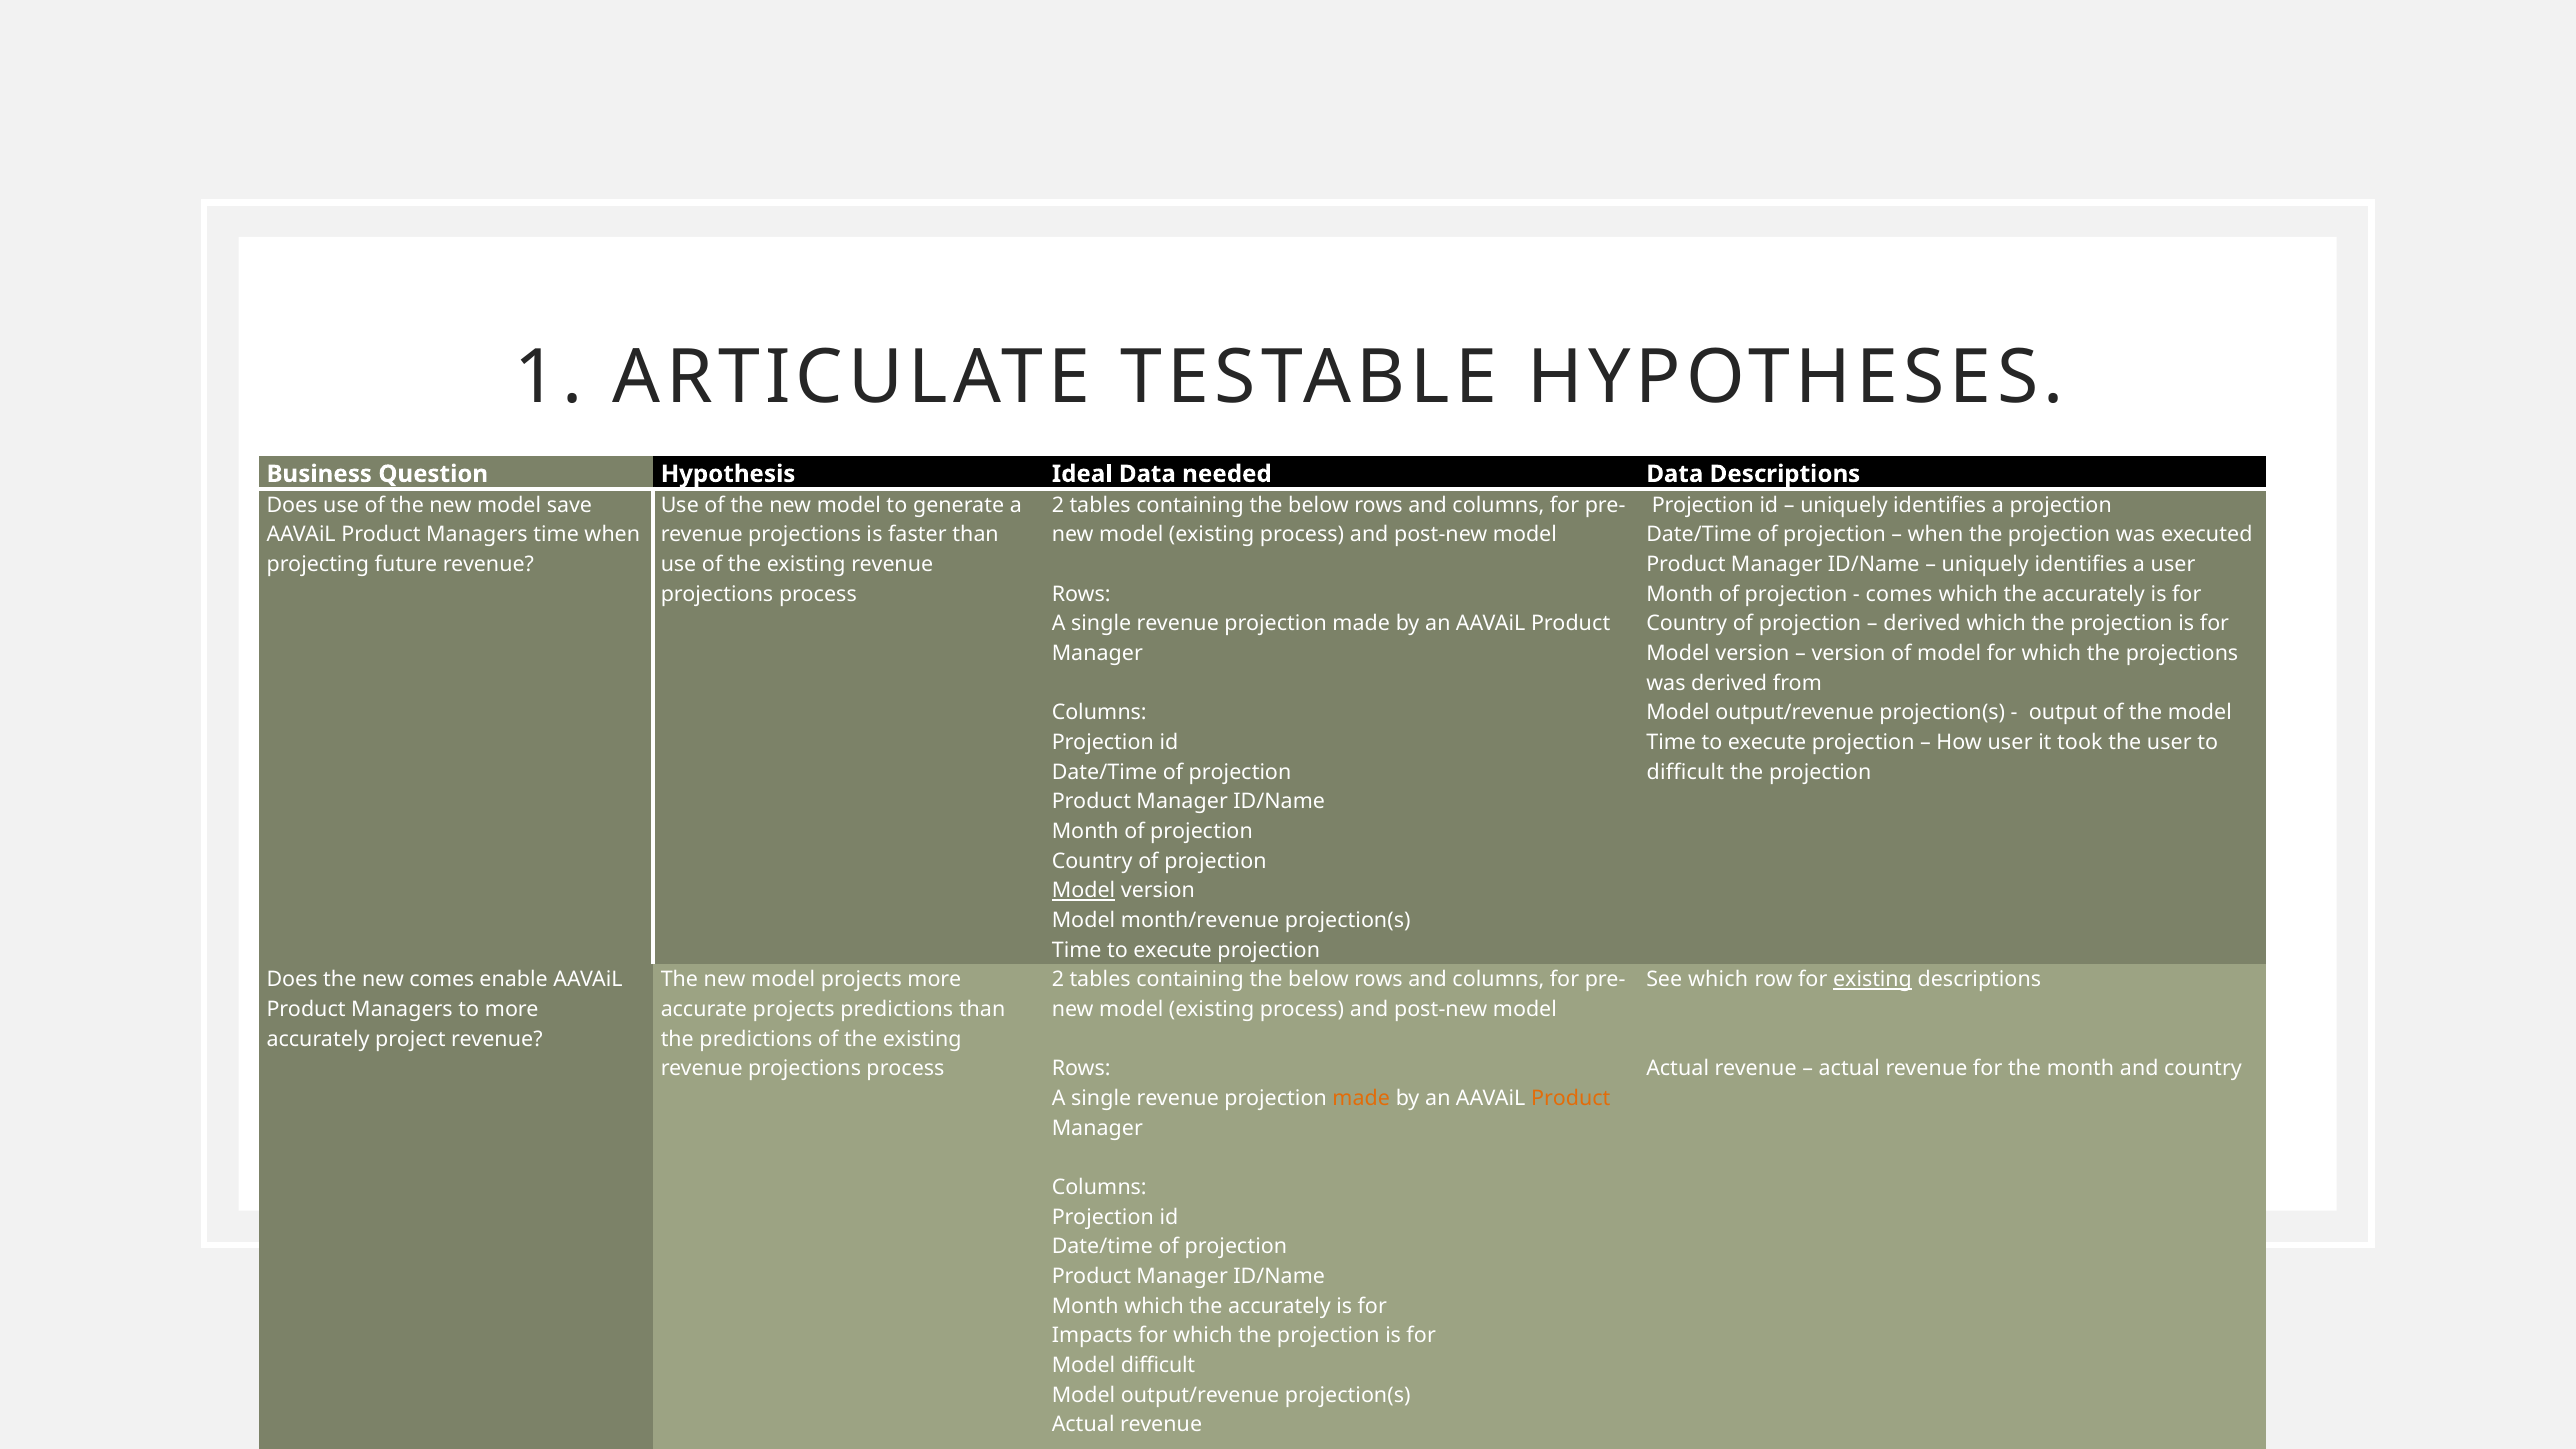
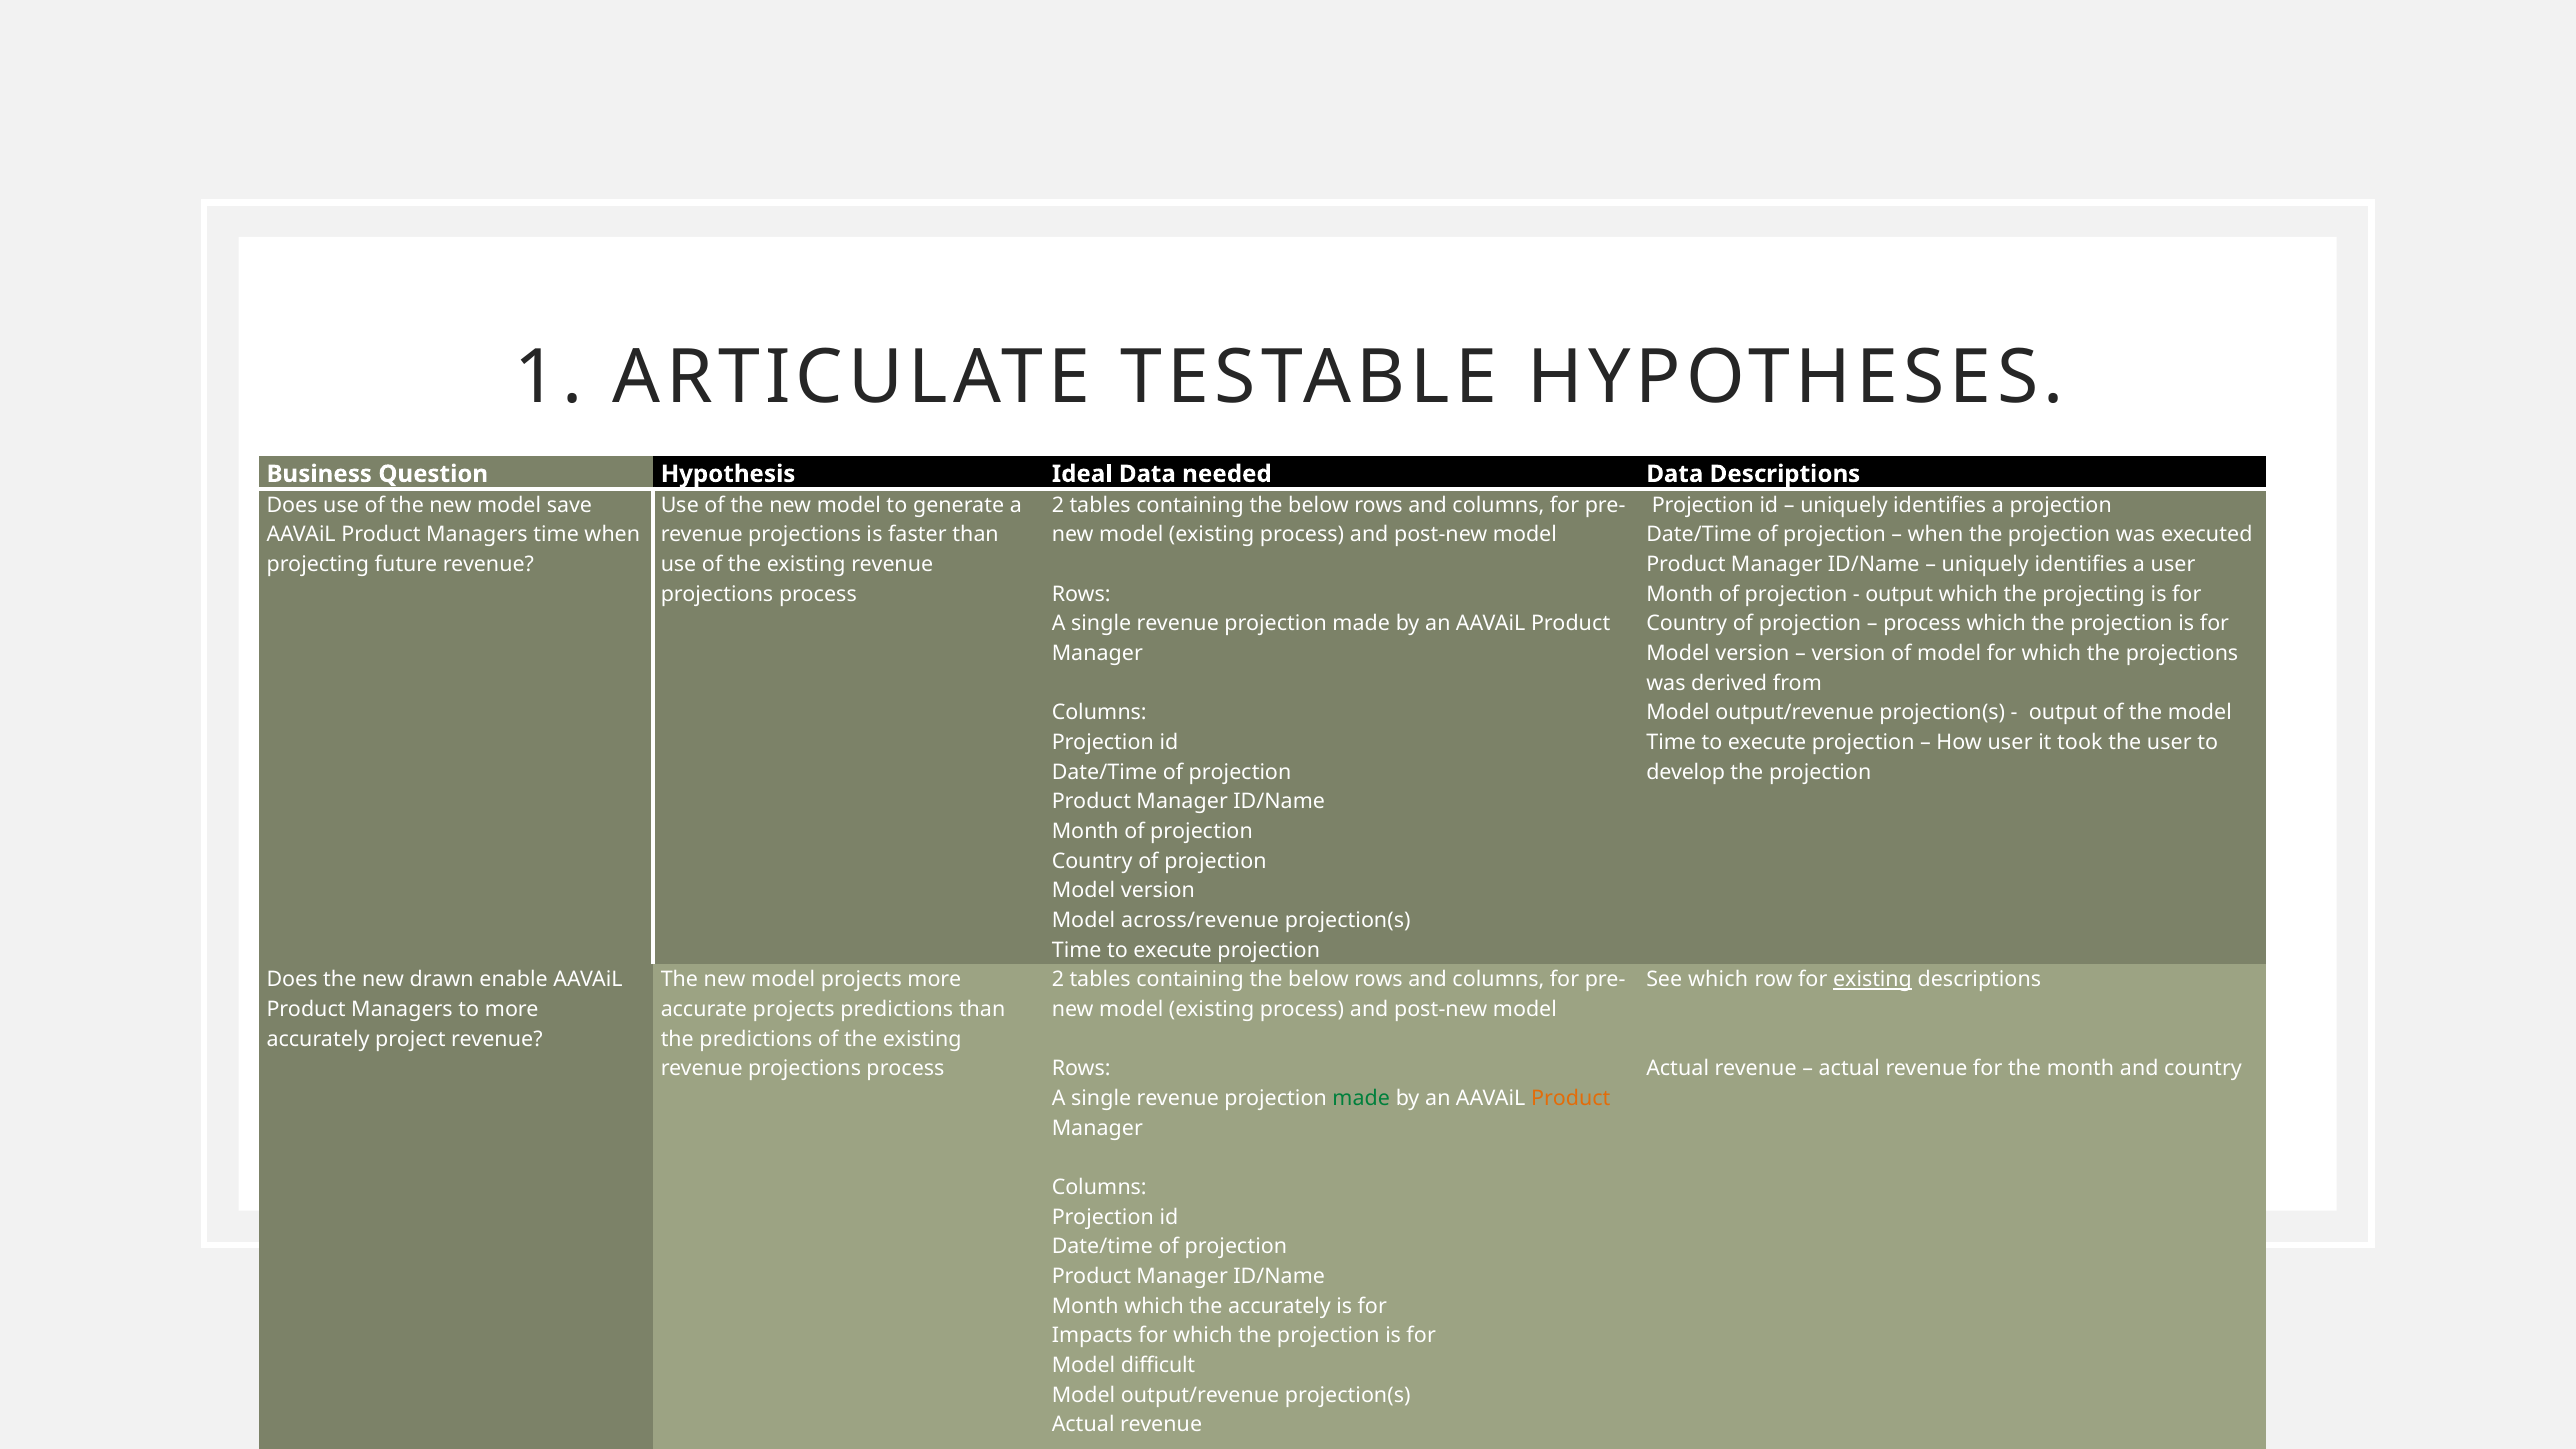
comes at (1899, 594): comes -> output
accurately at (2094, 594): accurately -> projecting
derived at (1922, 624): derived -> process
difficult at (1685, 772): difficult -> develop
Model at (1084, 891) underline: present -> none
month/revenue: month/revenue -> across/revenue
new comes: comes -> drawn
made at (1361, 1099) colour: orange -> green
